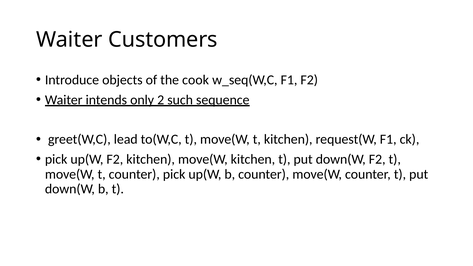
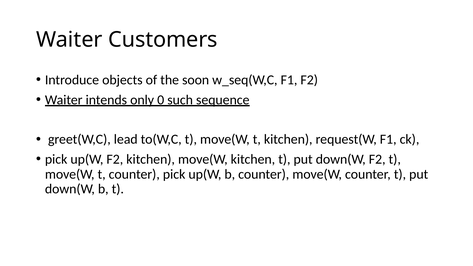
cook: cook -> soon
2: 2 -> 0
